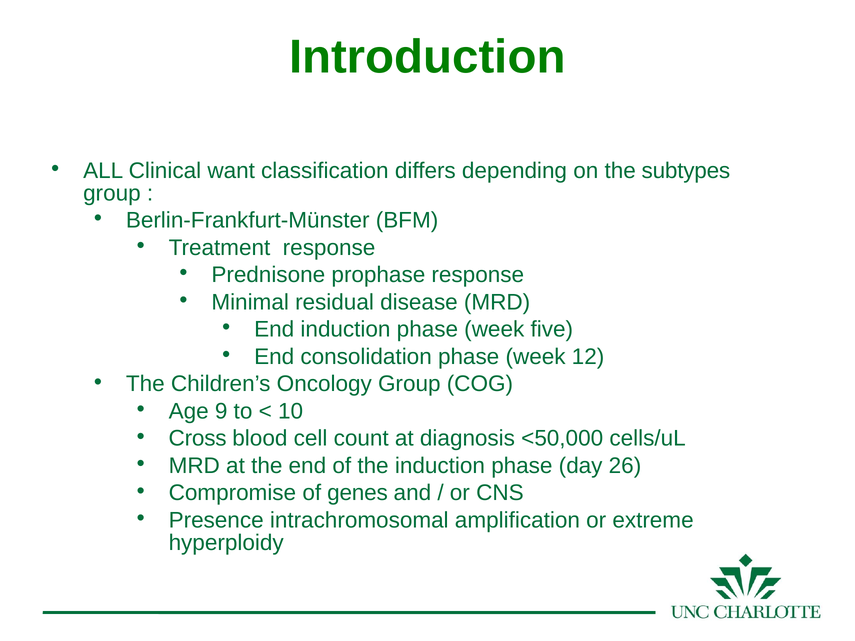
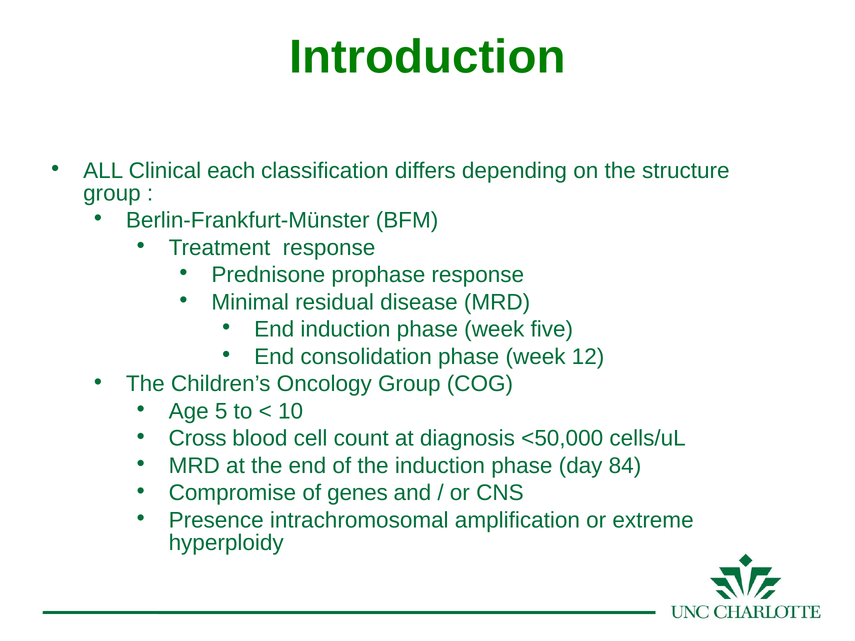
want: want -> each
subtypes: subtypes -> structure
9: 9 -> 5
26: 26 -> 84
